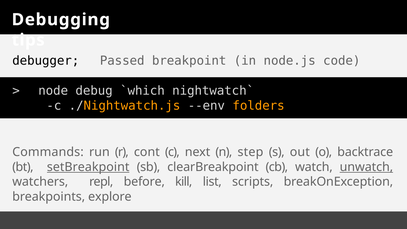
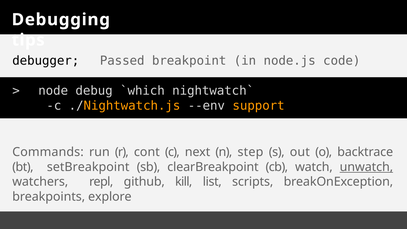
folders: folders -> support
setBreakpoint underline: present -> none
before: before -> github
